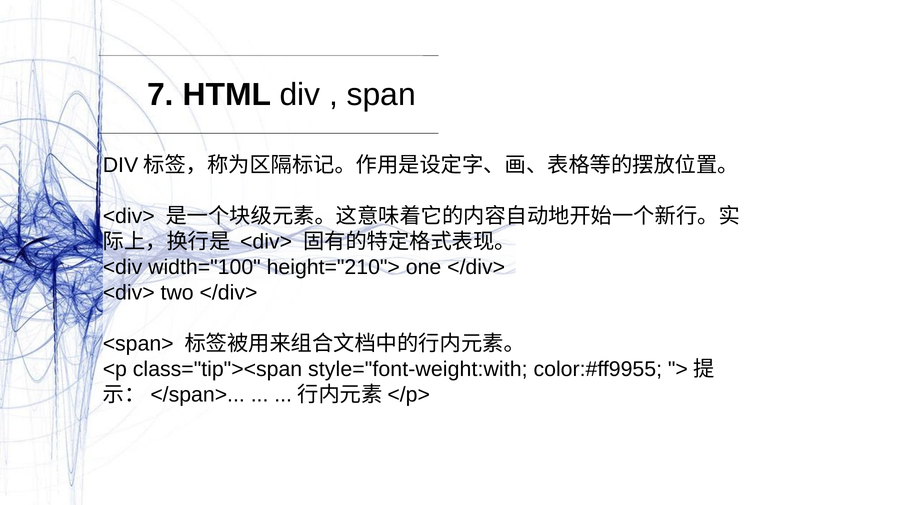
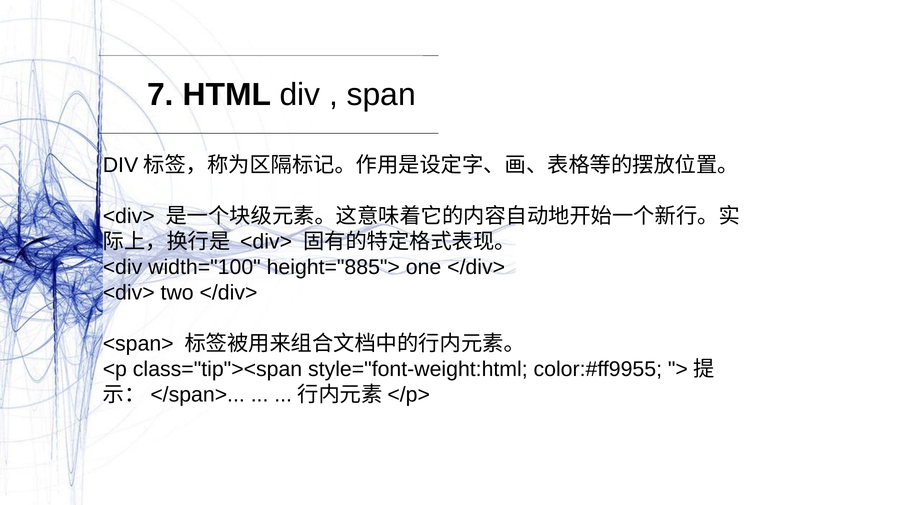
height="210">: height="210"> -> height="885">
style="font-weight:with: style="font-weight:with -> style="font-weight:html
